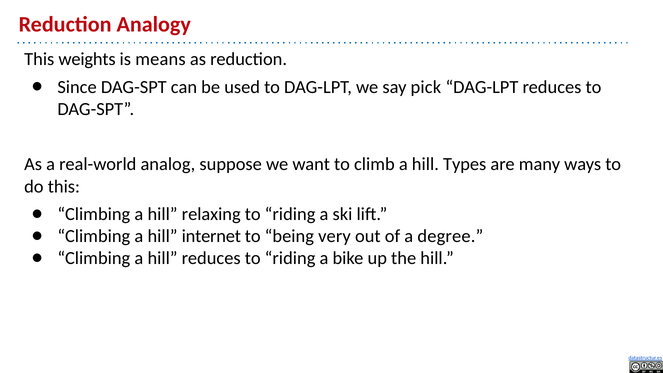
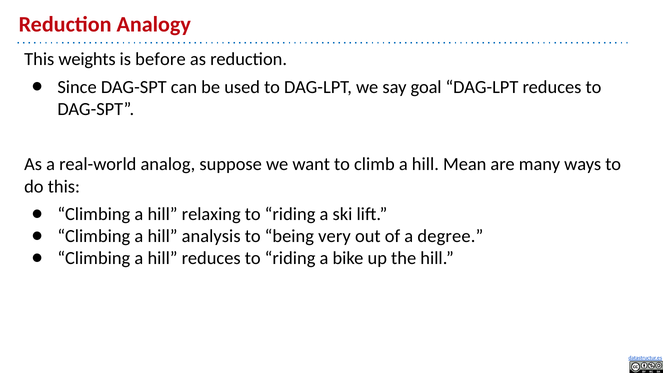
means: means -> before
pick: pick -> goal
Types: Types -> Mean
internet: internet -> analysis
